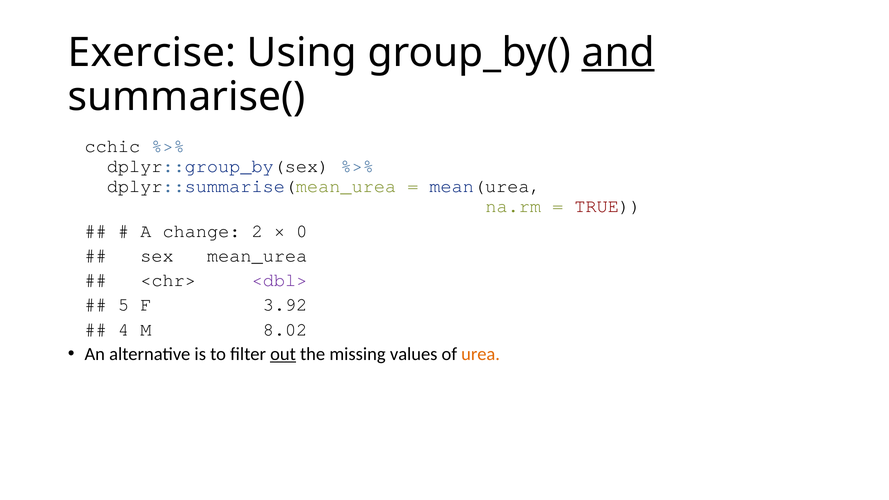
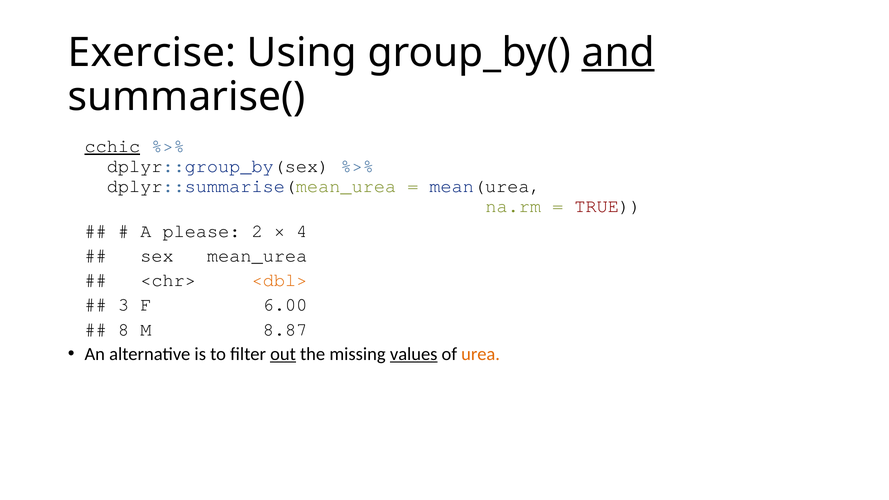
cchic underline: none -> present
change: change -> please
0: 0 -> 4
<dbl> colour: purple -> orange
5: 5 -> 3
3.92: 3.92 -> 6.00
4: 4 -> 8
8.02: 8.02 -> 8.87
values underline: none -> present
